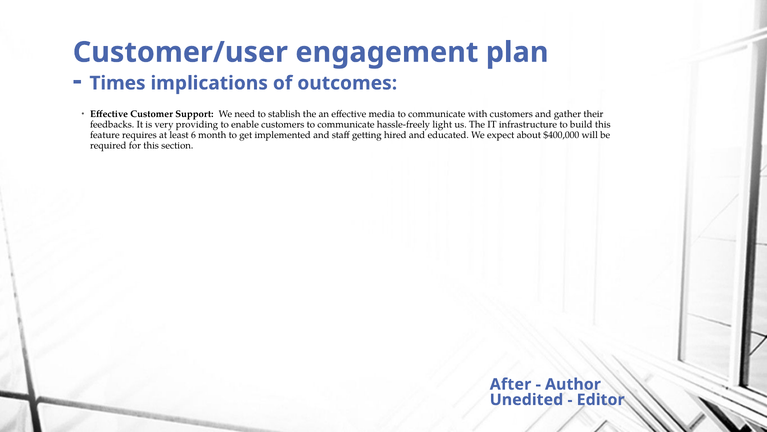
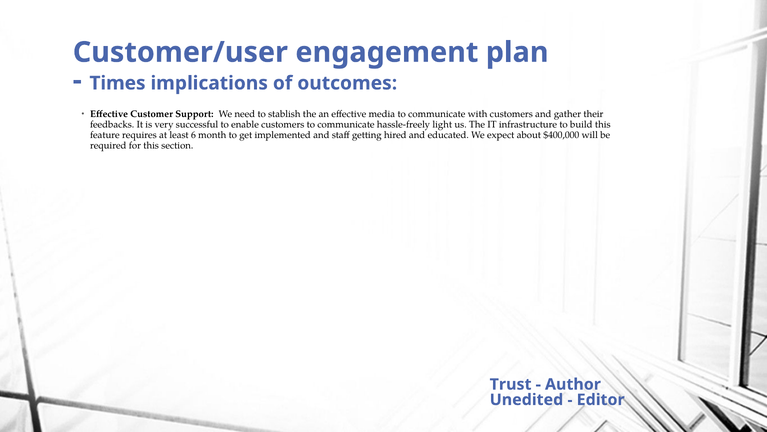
providing: providing -> successful
After: After -> Trust
